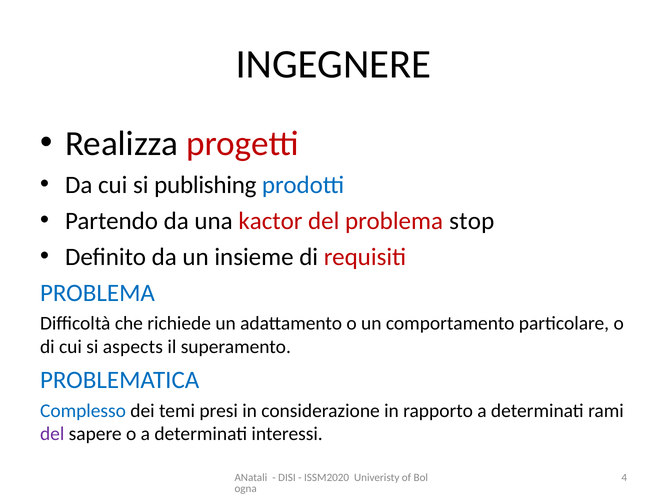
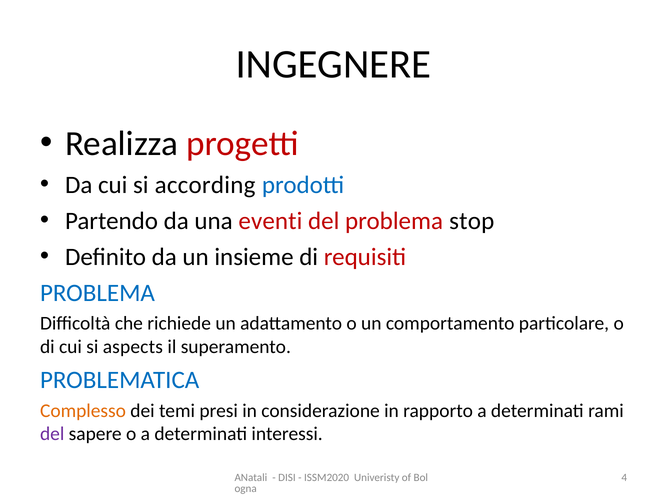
publishing: publishing -> according
kactor: kactor -> eventi
Complesso colour: blue -> orange
